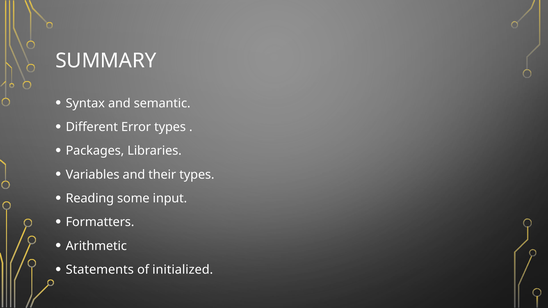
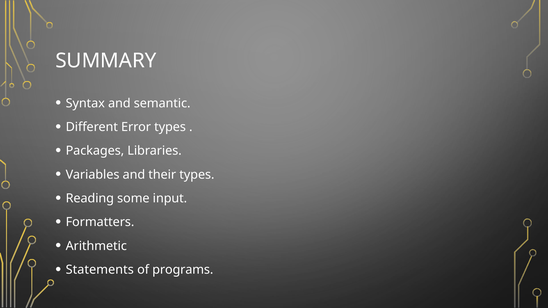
initialized: initialized -> programs
